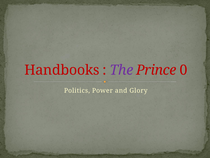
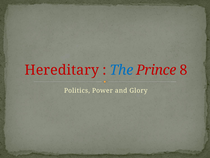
Handbooks: Handbooks -> Hereditary
The colour: purple -> blue
0: 0 -> 8
